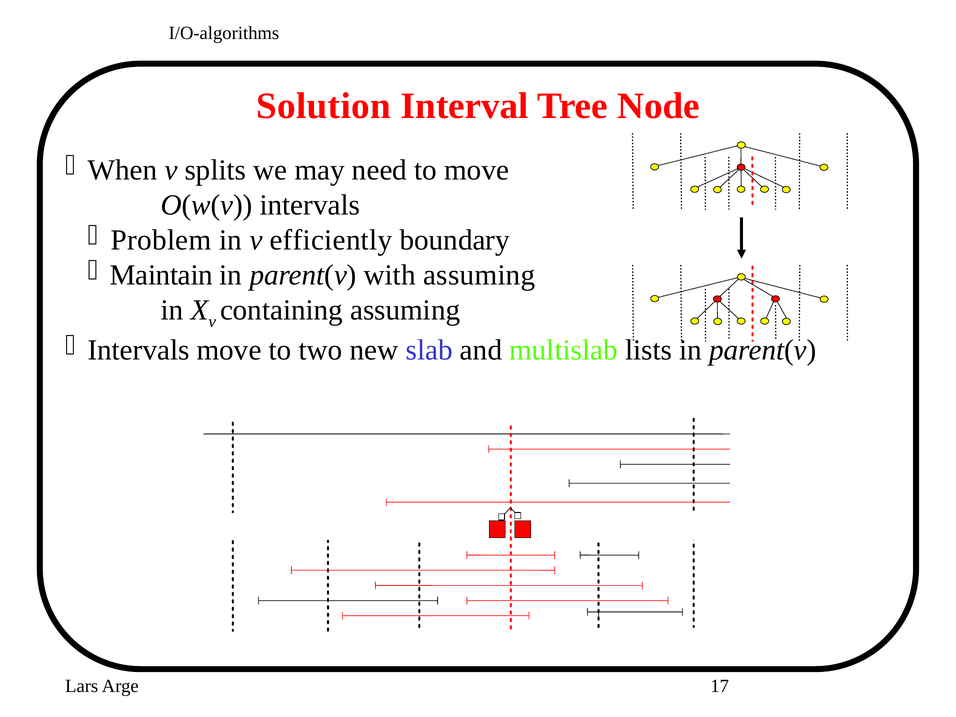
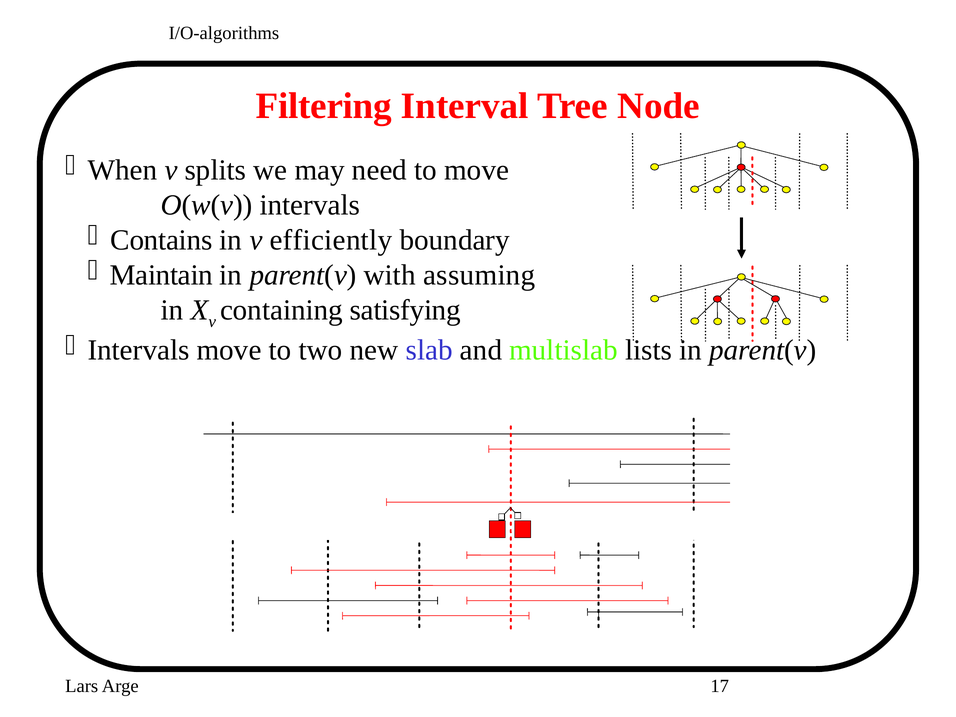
Solution: Solution -> Filtering
Problem: Problem -> Contains
containing assuming: assuming -> satisfying
